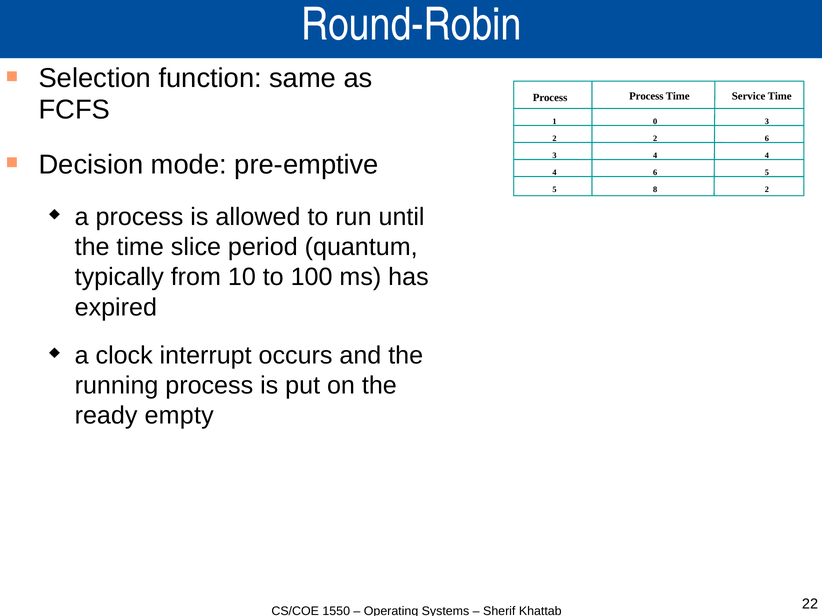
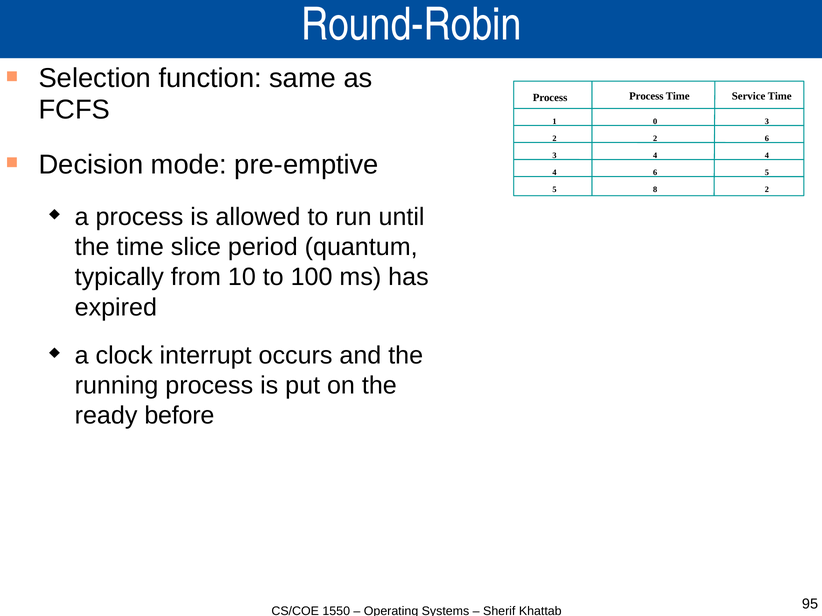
empty: empty -> before
22: 22 -> 95
